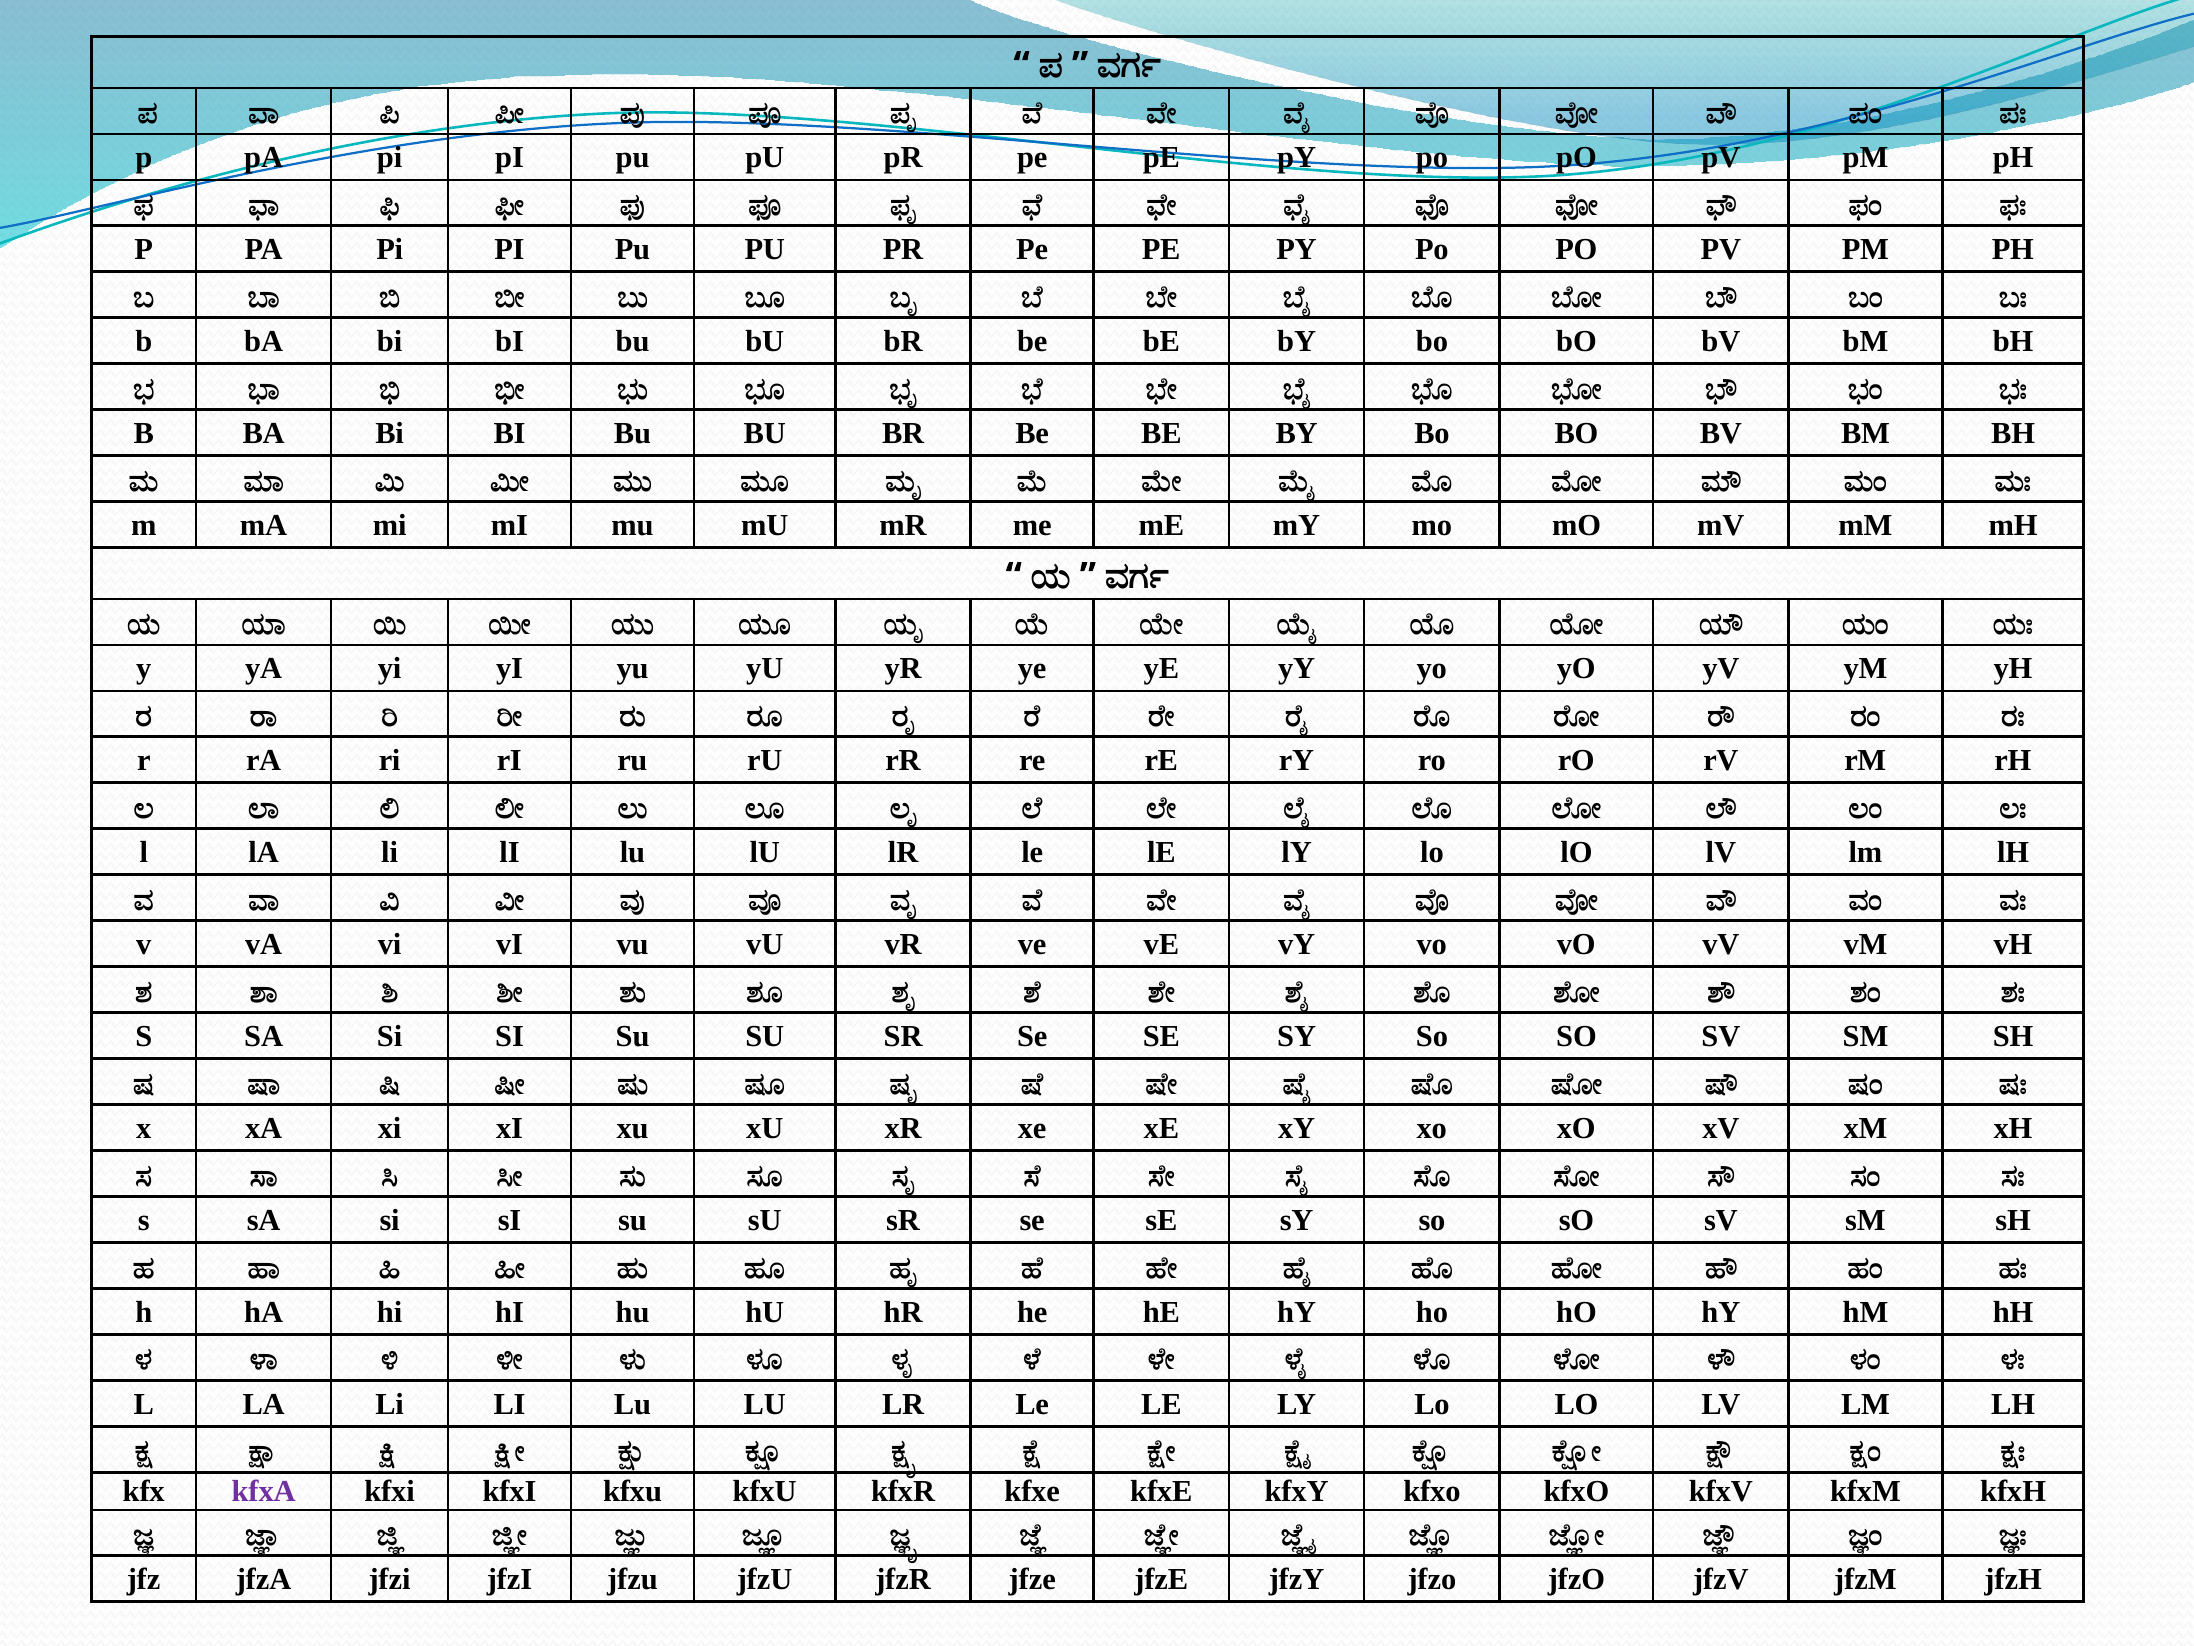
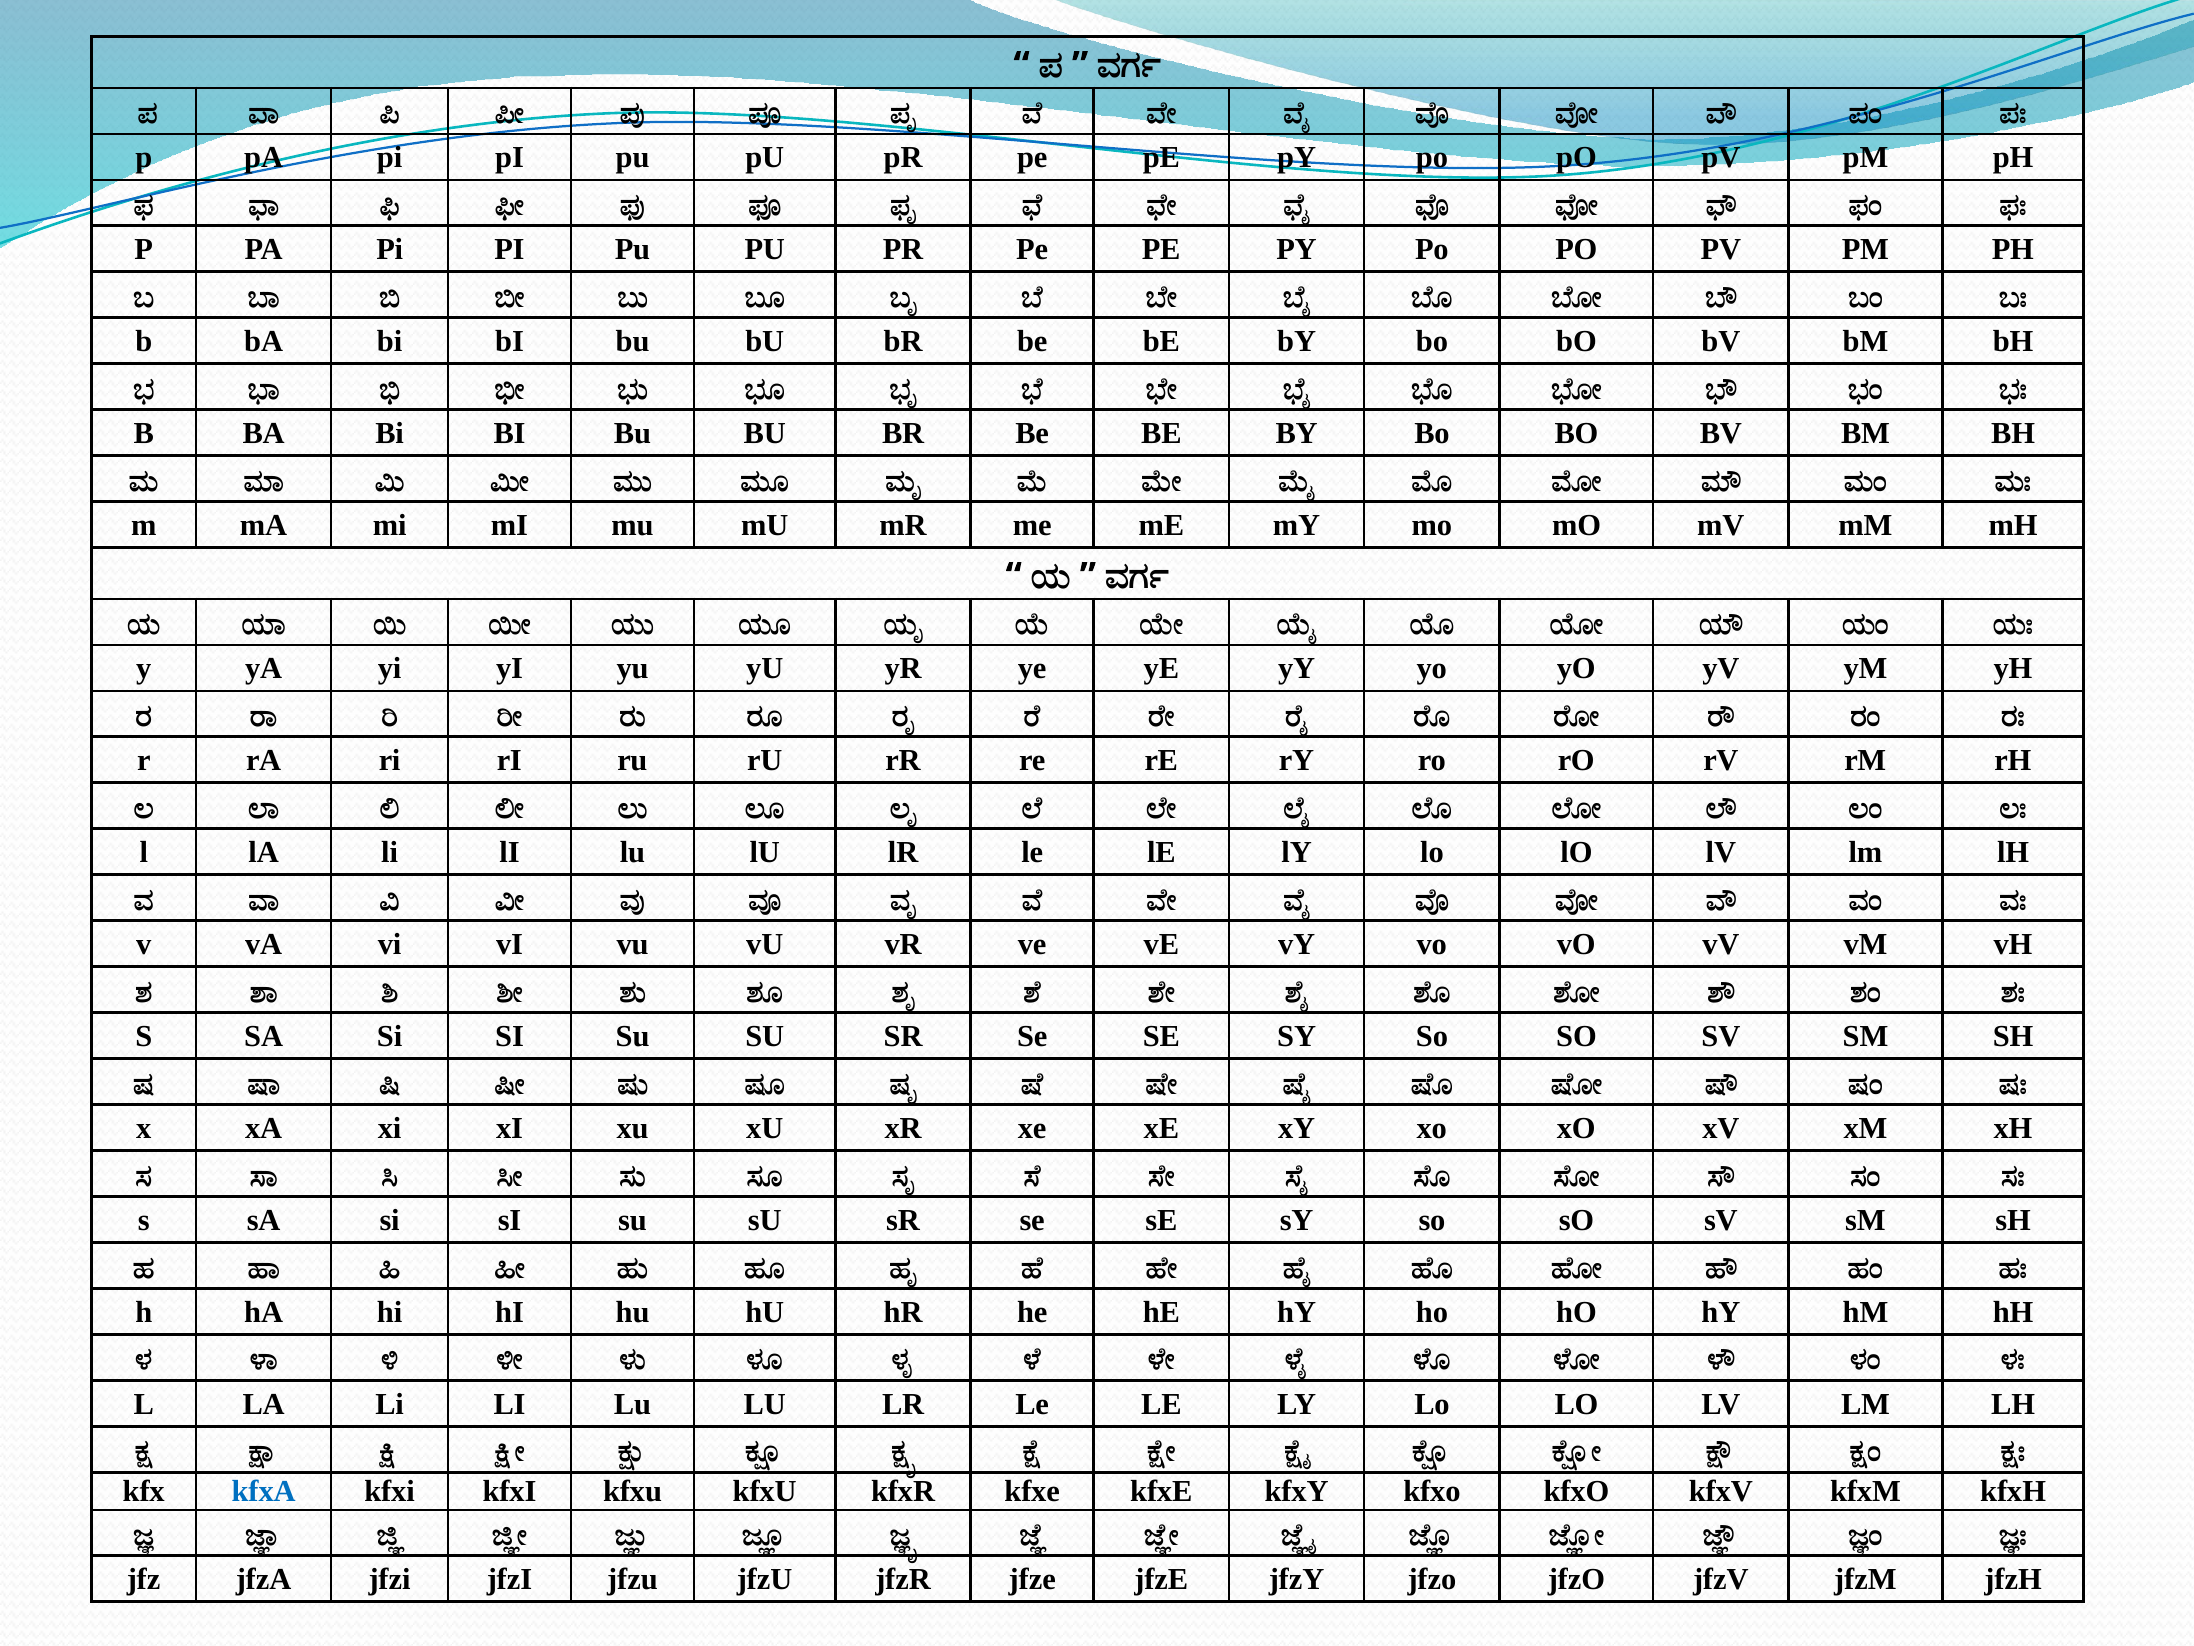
kfxA colour: purple -> blue
